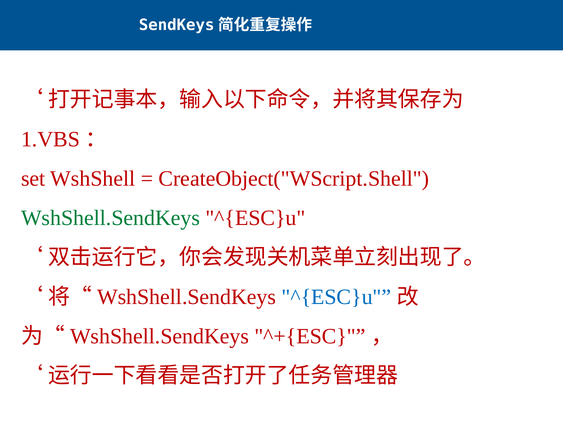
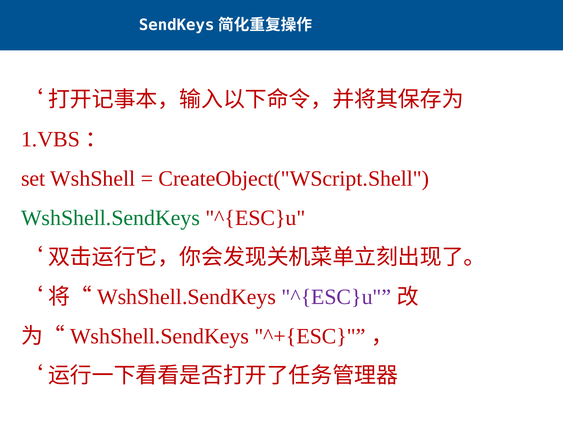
^{ESC}u at (336, 297) colour: blue -> purple
